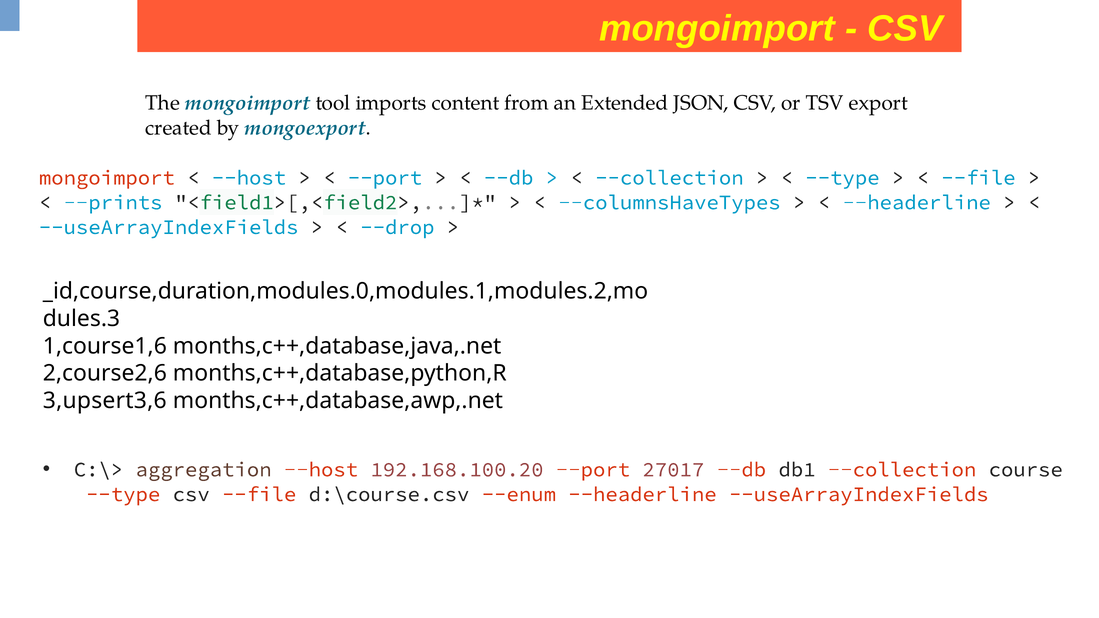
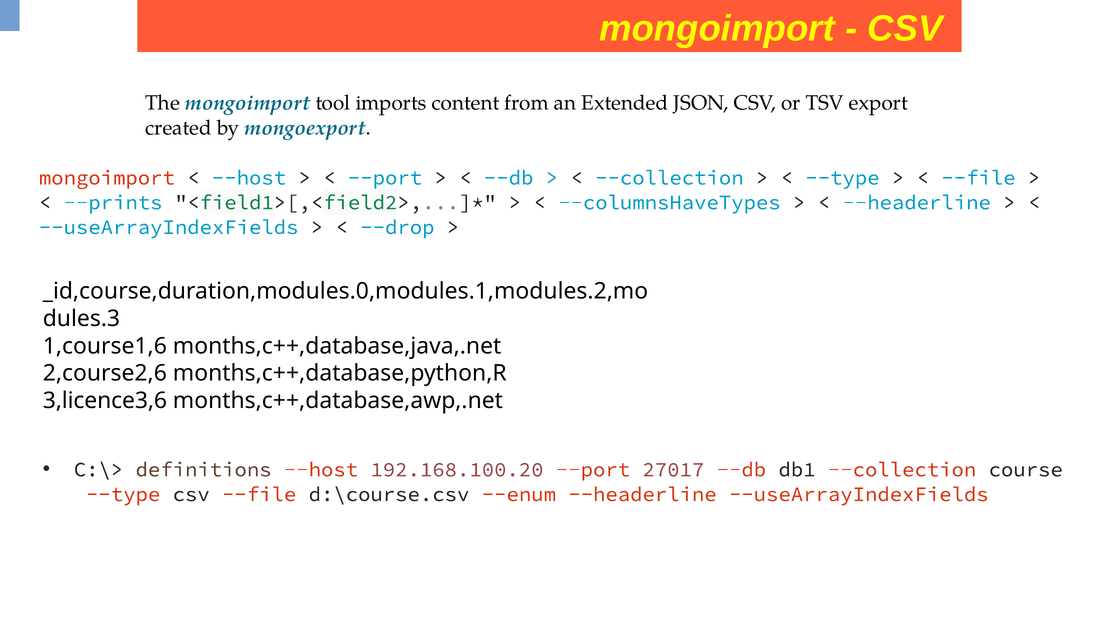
3,upsert3,6: 3,upsert3,6 -> 3,licence3,6
aggregation: aggregation -> definitions
